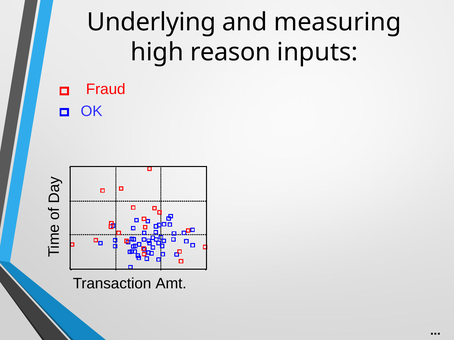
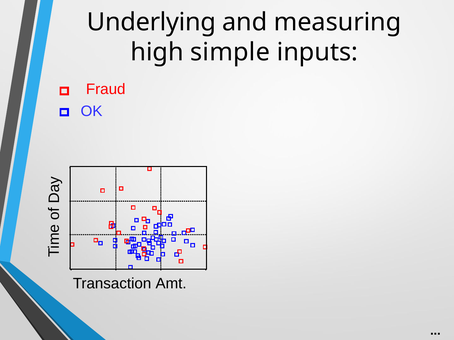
reason: reason -> simple
